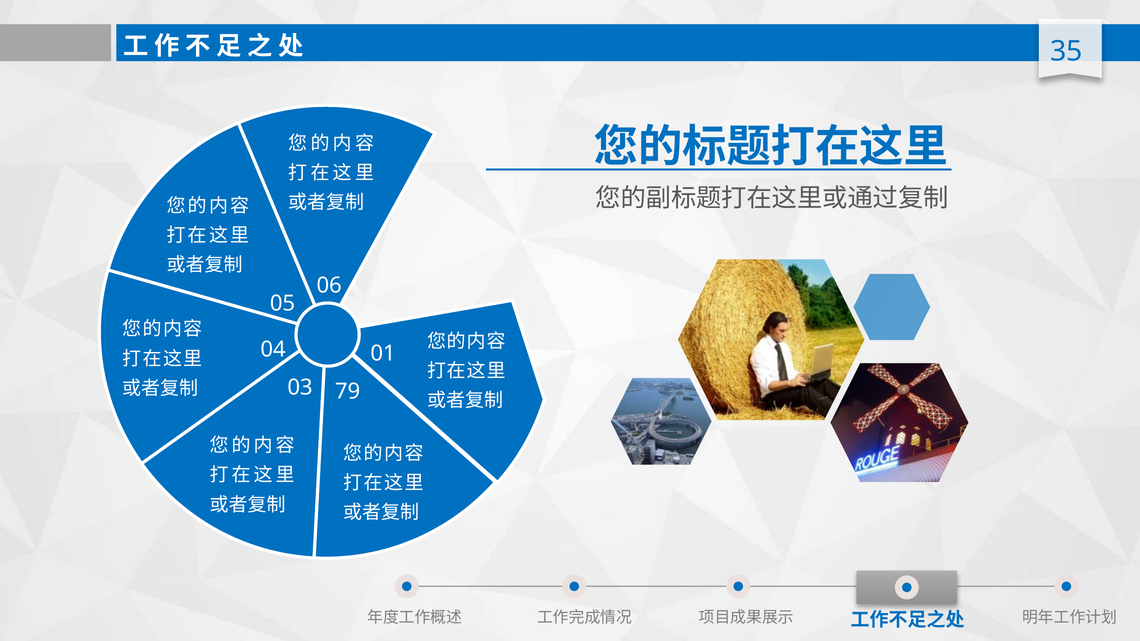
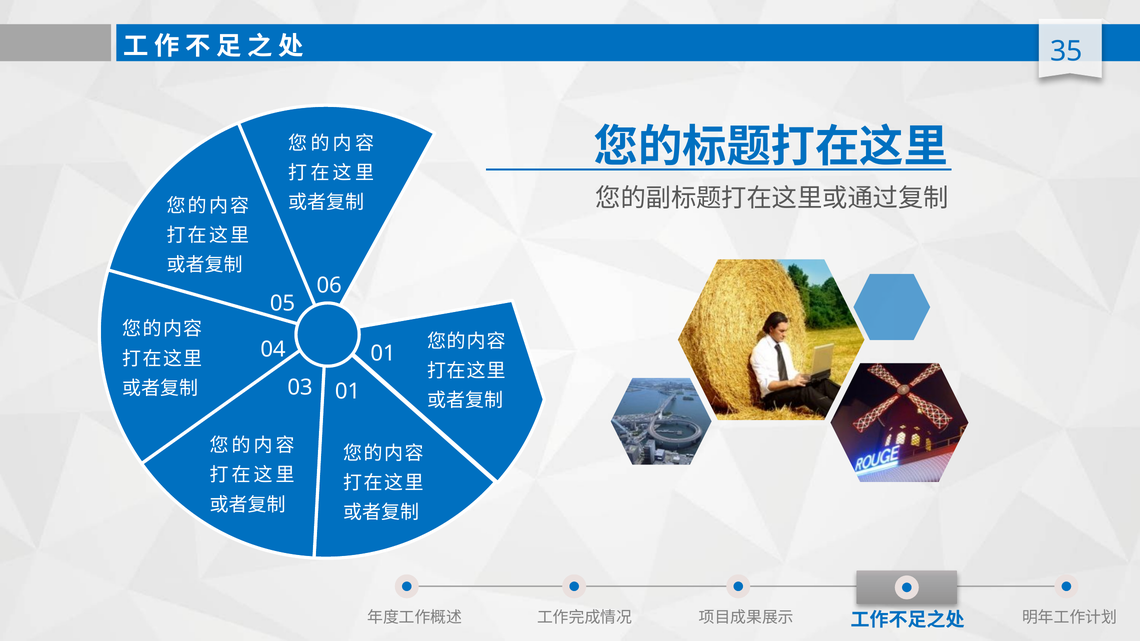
03 79: 79 -> 01
